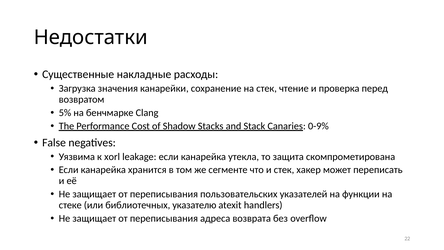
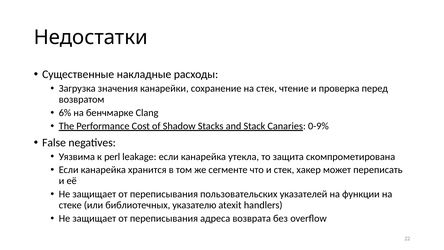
5%: 5% -> 6%
xorl: xorl -> perl
